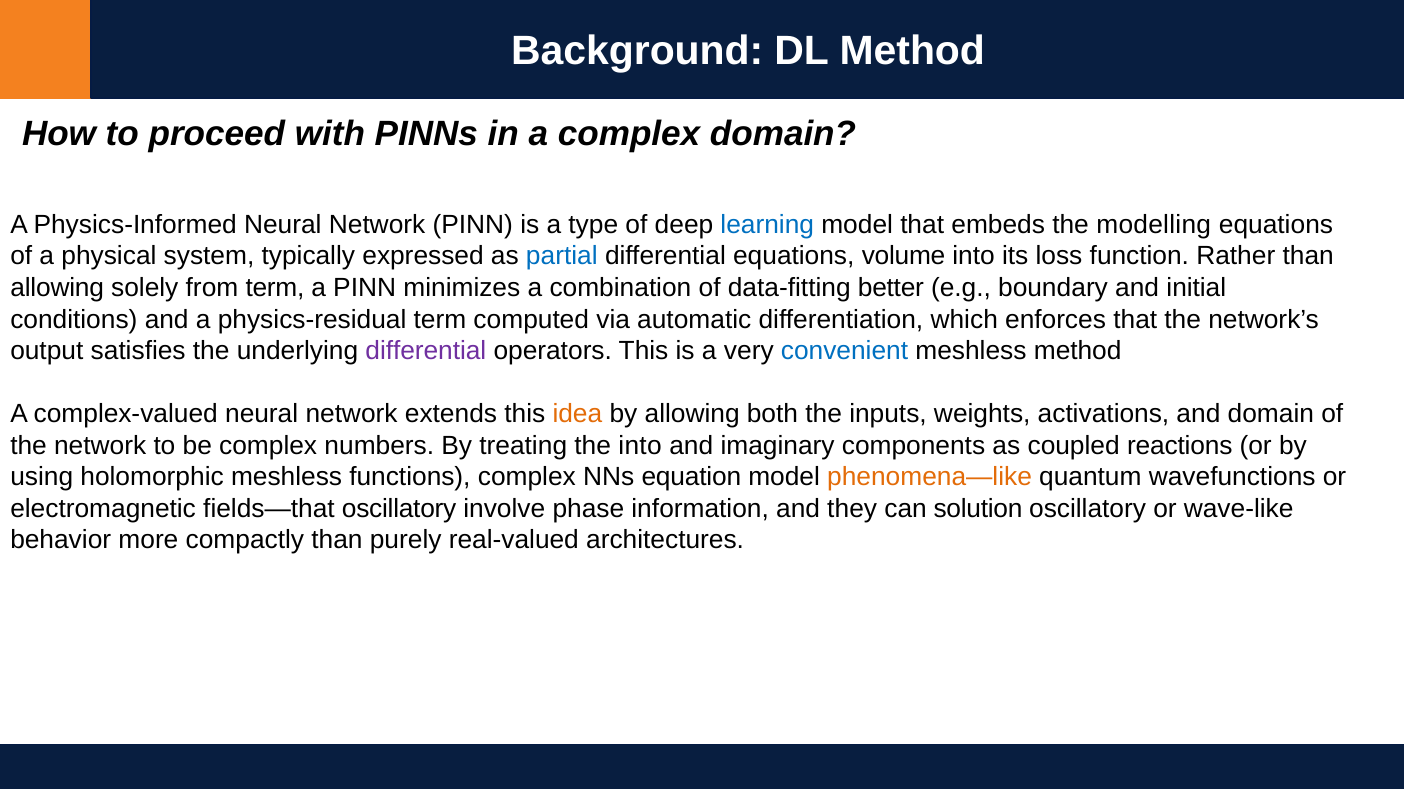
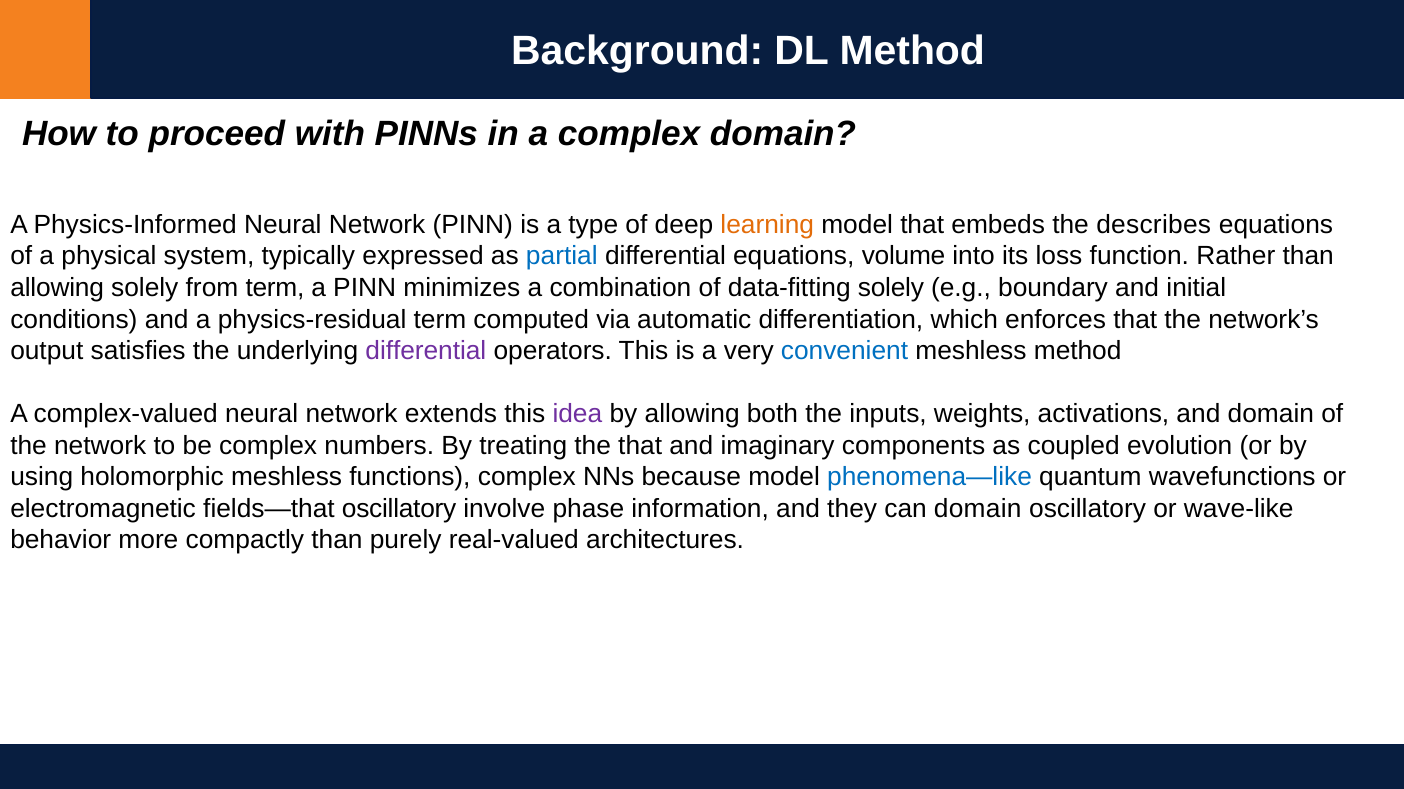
learning colour: blue -> orange
modelling: modelling -> describes
data-fitting better: better -> solely
idea colour: orange -> purple
the into: into -> that
reactions: reactions -> evolution
equation: equation -> because
phenomena—like colour: orange -> blue
can solution: solution -> domain
